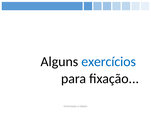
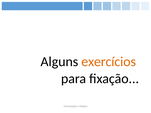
exercícios colour: blue -> orange
